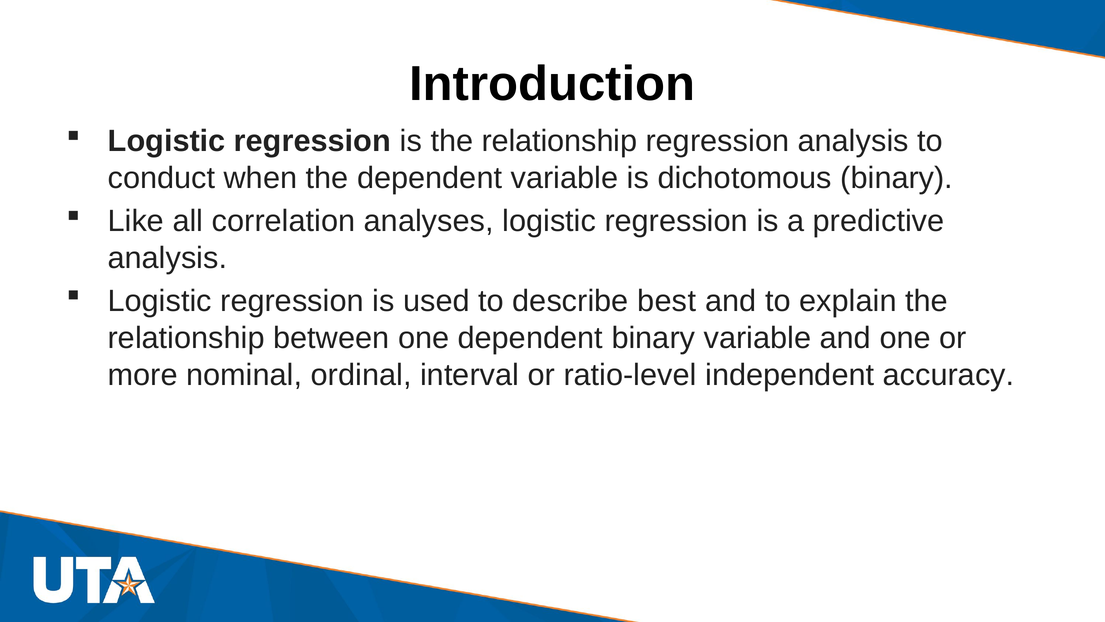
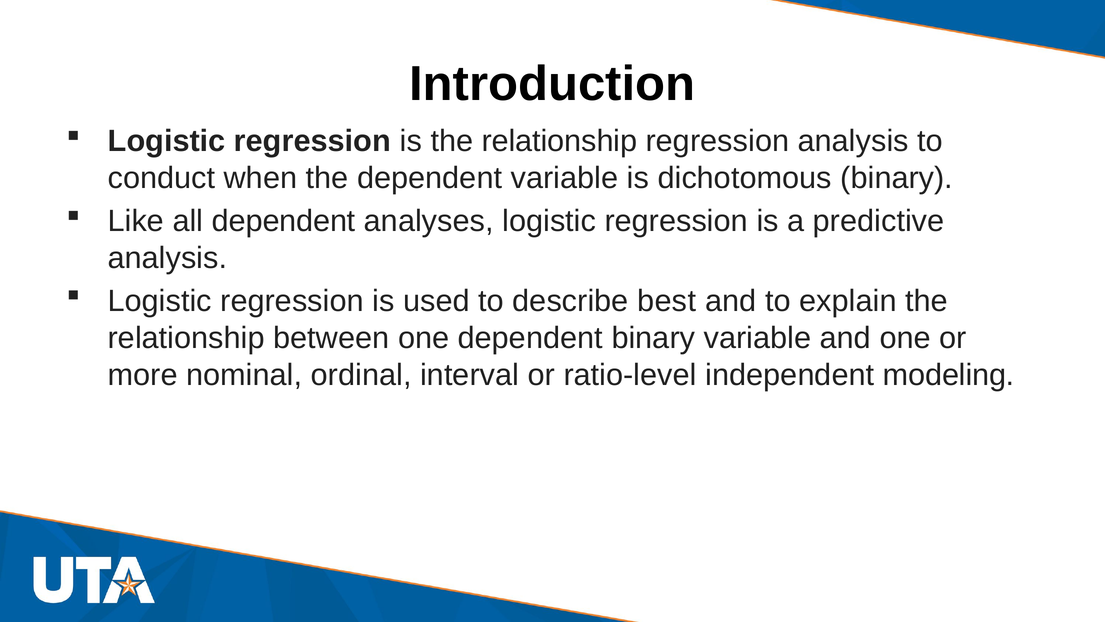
all correlation: correlation -> dependent
accuracy: accuracy -> modeling
